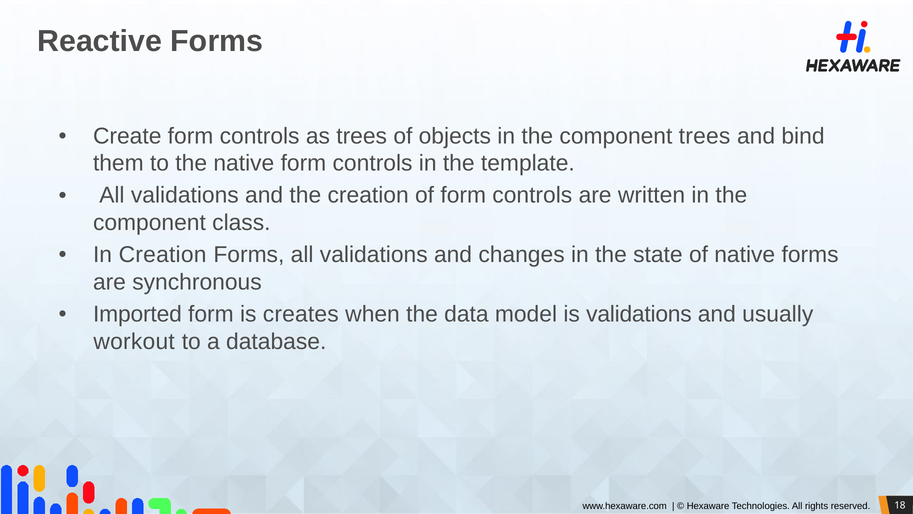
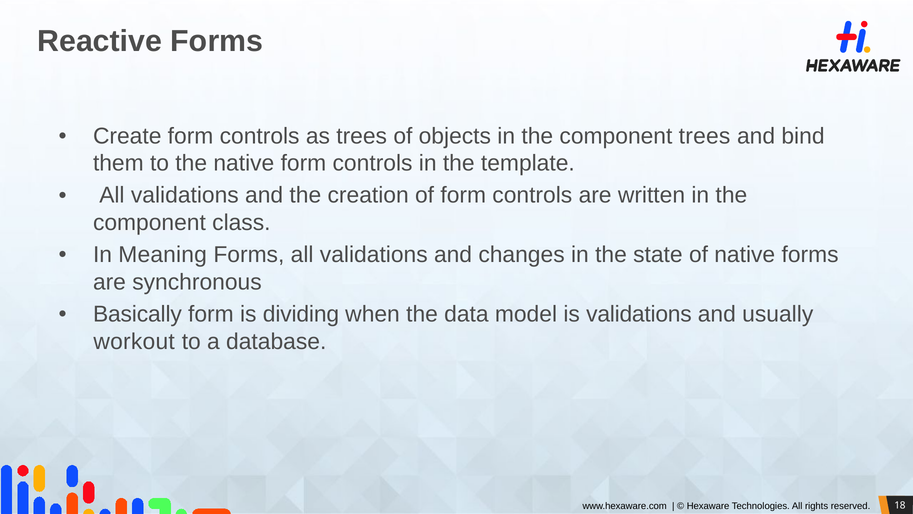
In Creation: Creation -> Meaning
Imported: Imported -> Basically
creates: creates -> dividing
